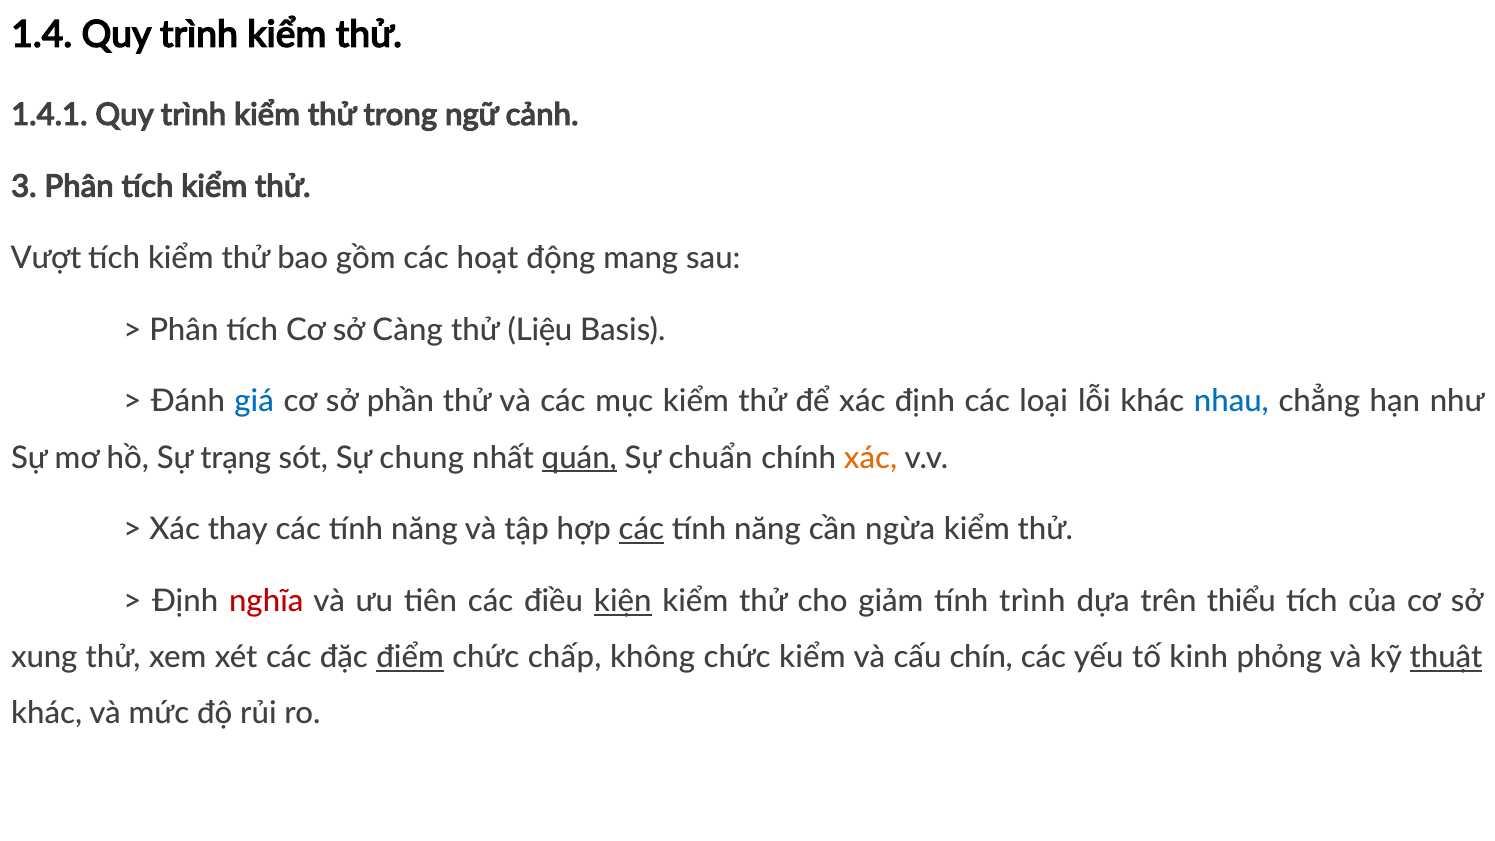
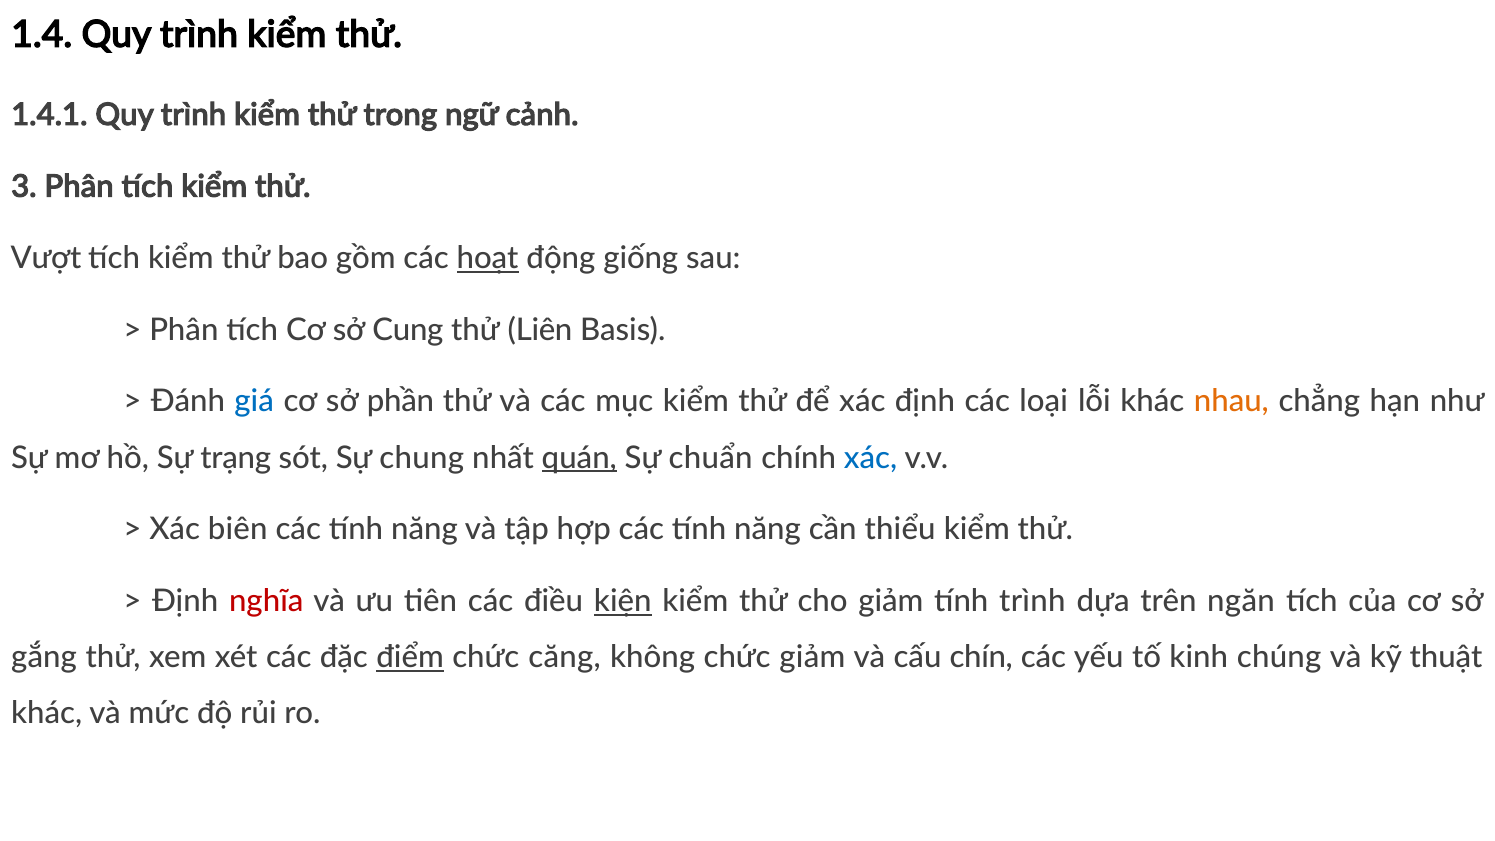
hoạt underline: none -> present
mang: mang -> giống
Càng: Càng -> Cung
Liệu: Liệu -> Liên
nhau colour: blue -> orange
xác at (871, 458) colour: orange -> blue
thay: thay -> biên
các at (641, 529) underline: present -> none
ngừa: ngừa -> thiểu
thiểu: thiểu -> ngăn
xung: xung -> gắng
chấp: chấp -> căng
chức kiểm: kiểm -> giảm
phỏng: phỏng -> chúng
thuật underline: present -> none
